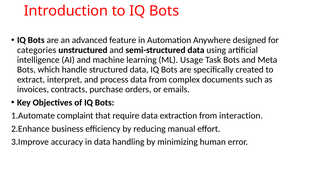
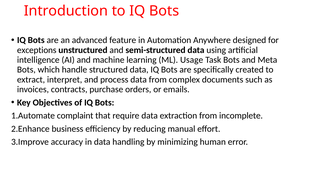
categories: categories -> exceptions
interaction: interaction -> incomplete
